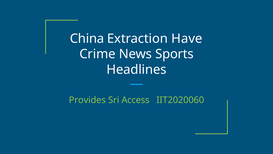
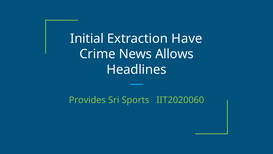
China: China -> Initial
Sports: Sports -> Allows
Access: Access -> Sports
